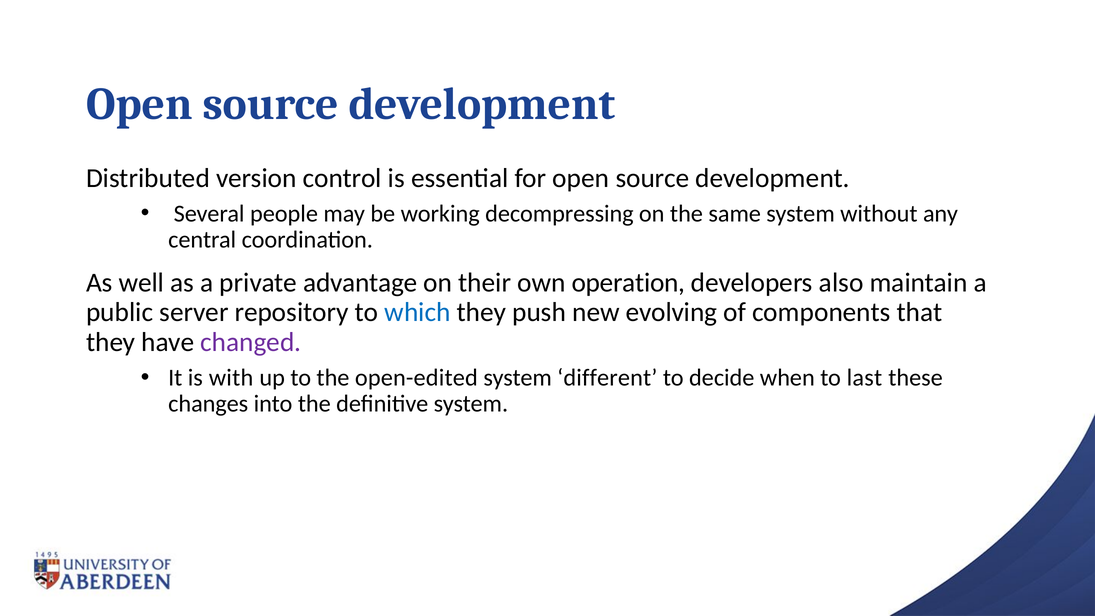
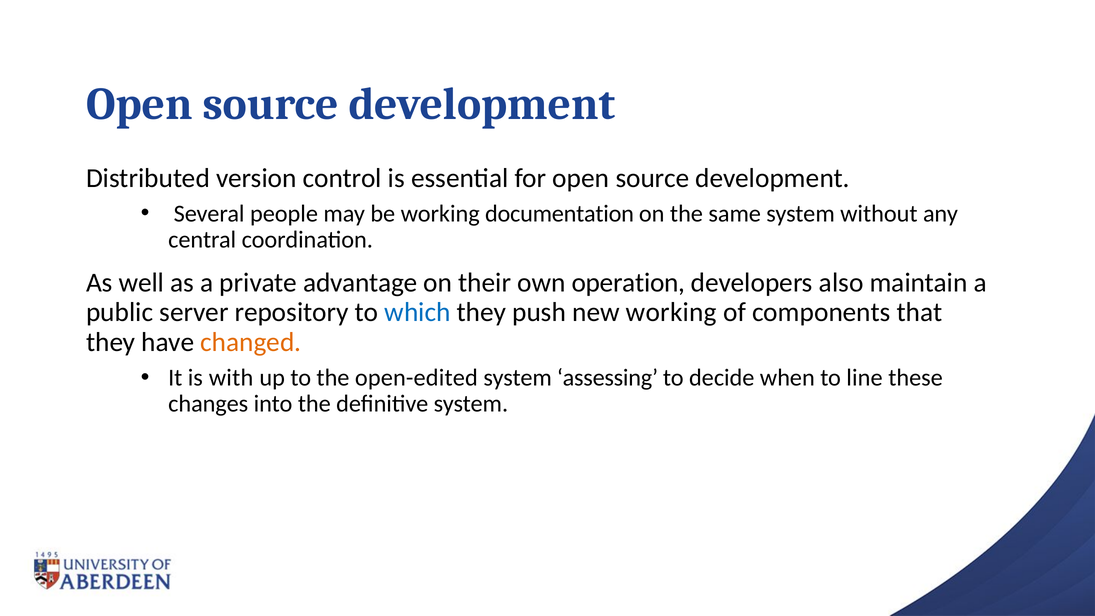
decompressing: decompressing -> documentation
new evolving: evolving -> working
changed colour: purple -> orange
different: different -> assessing
last: last -> line
